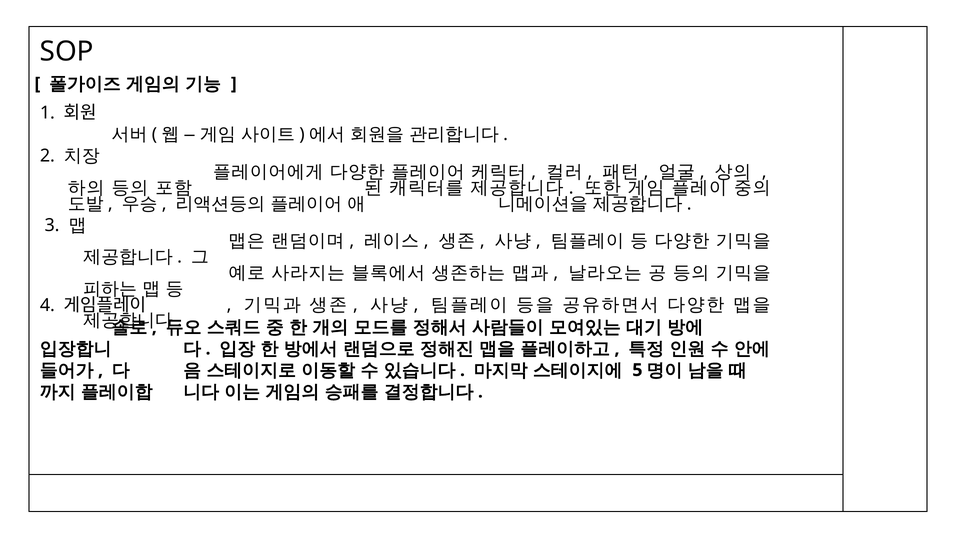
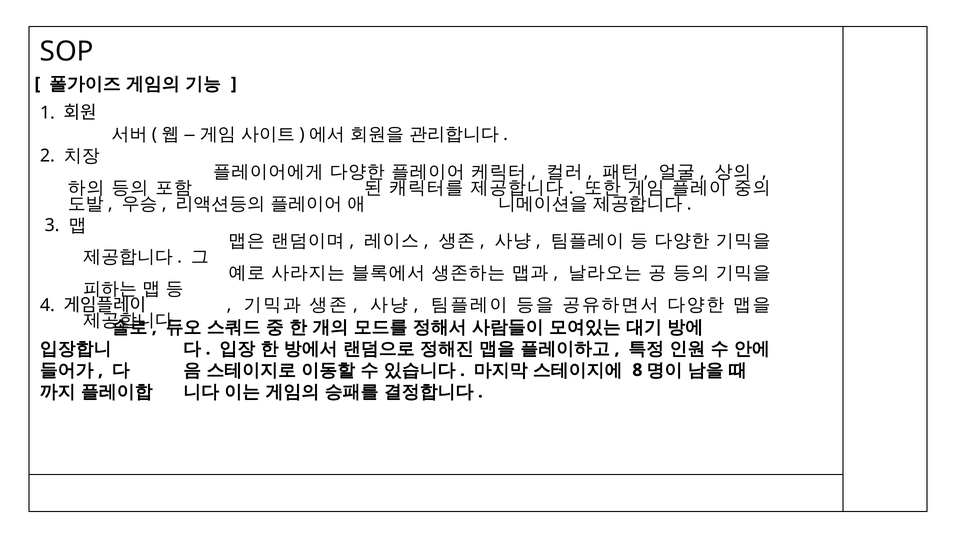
5: 5 -> 8
